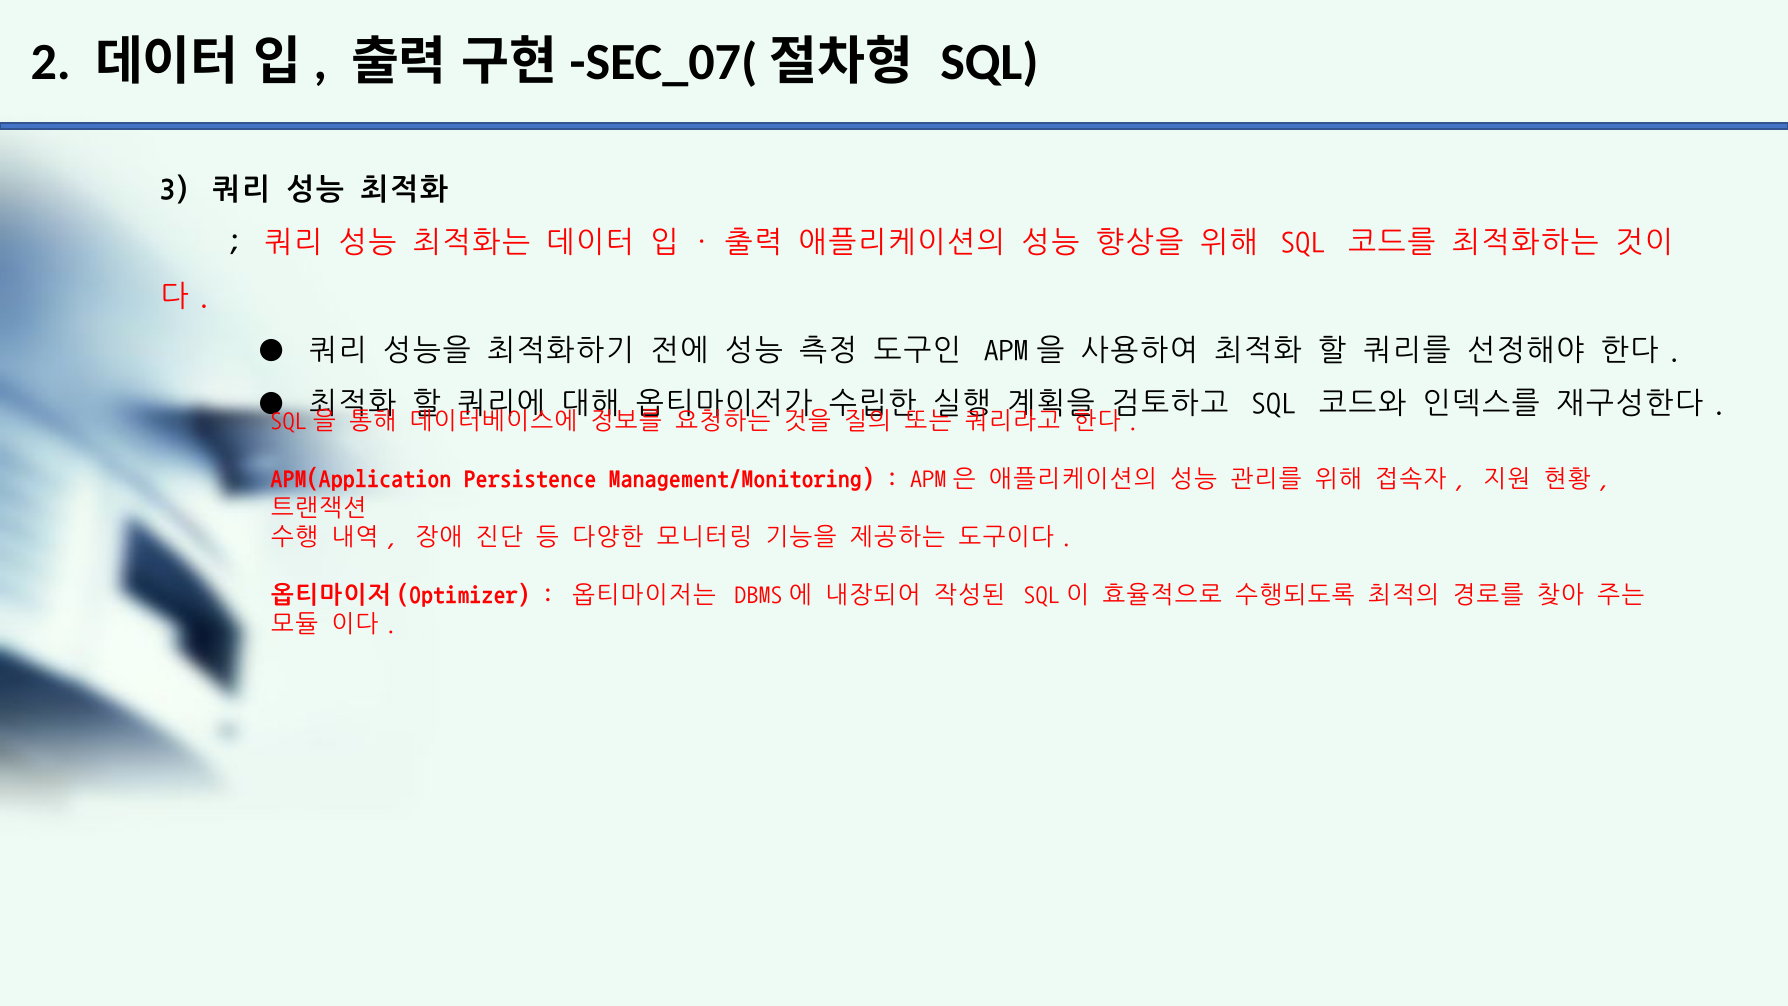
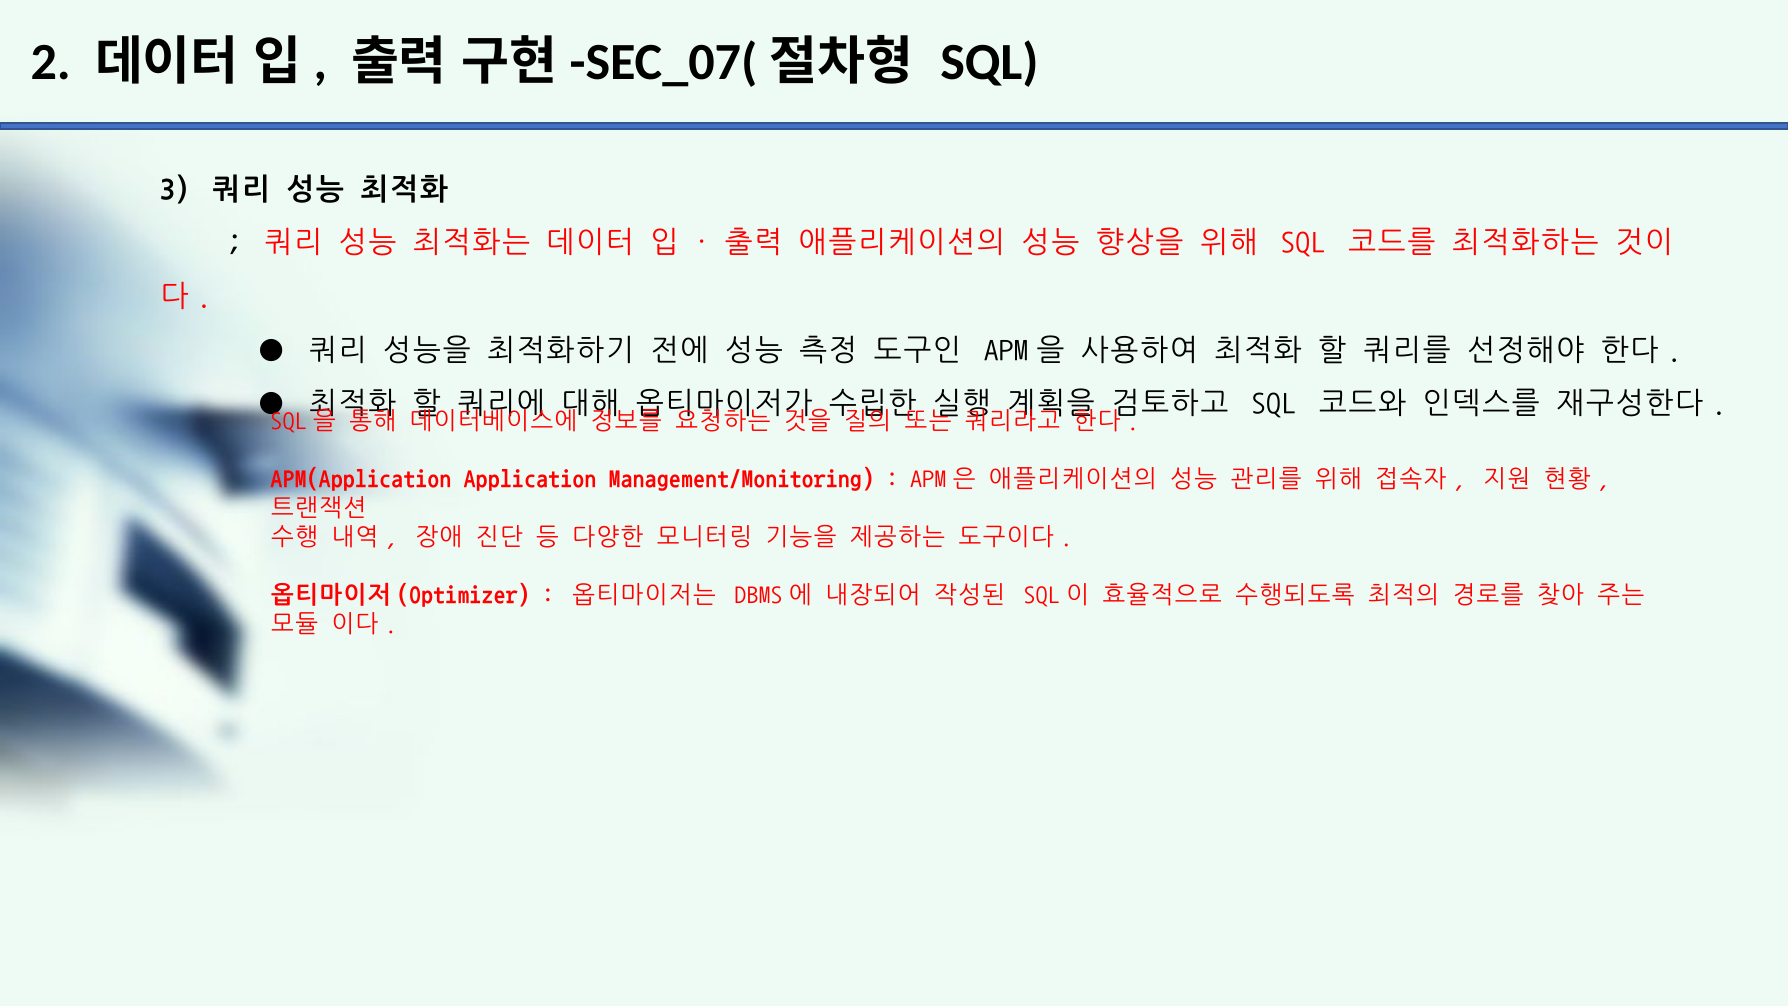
Persistence: Persistence -> Application
